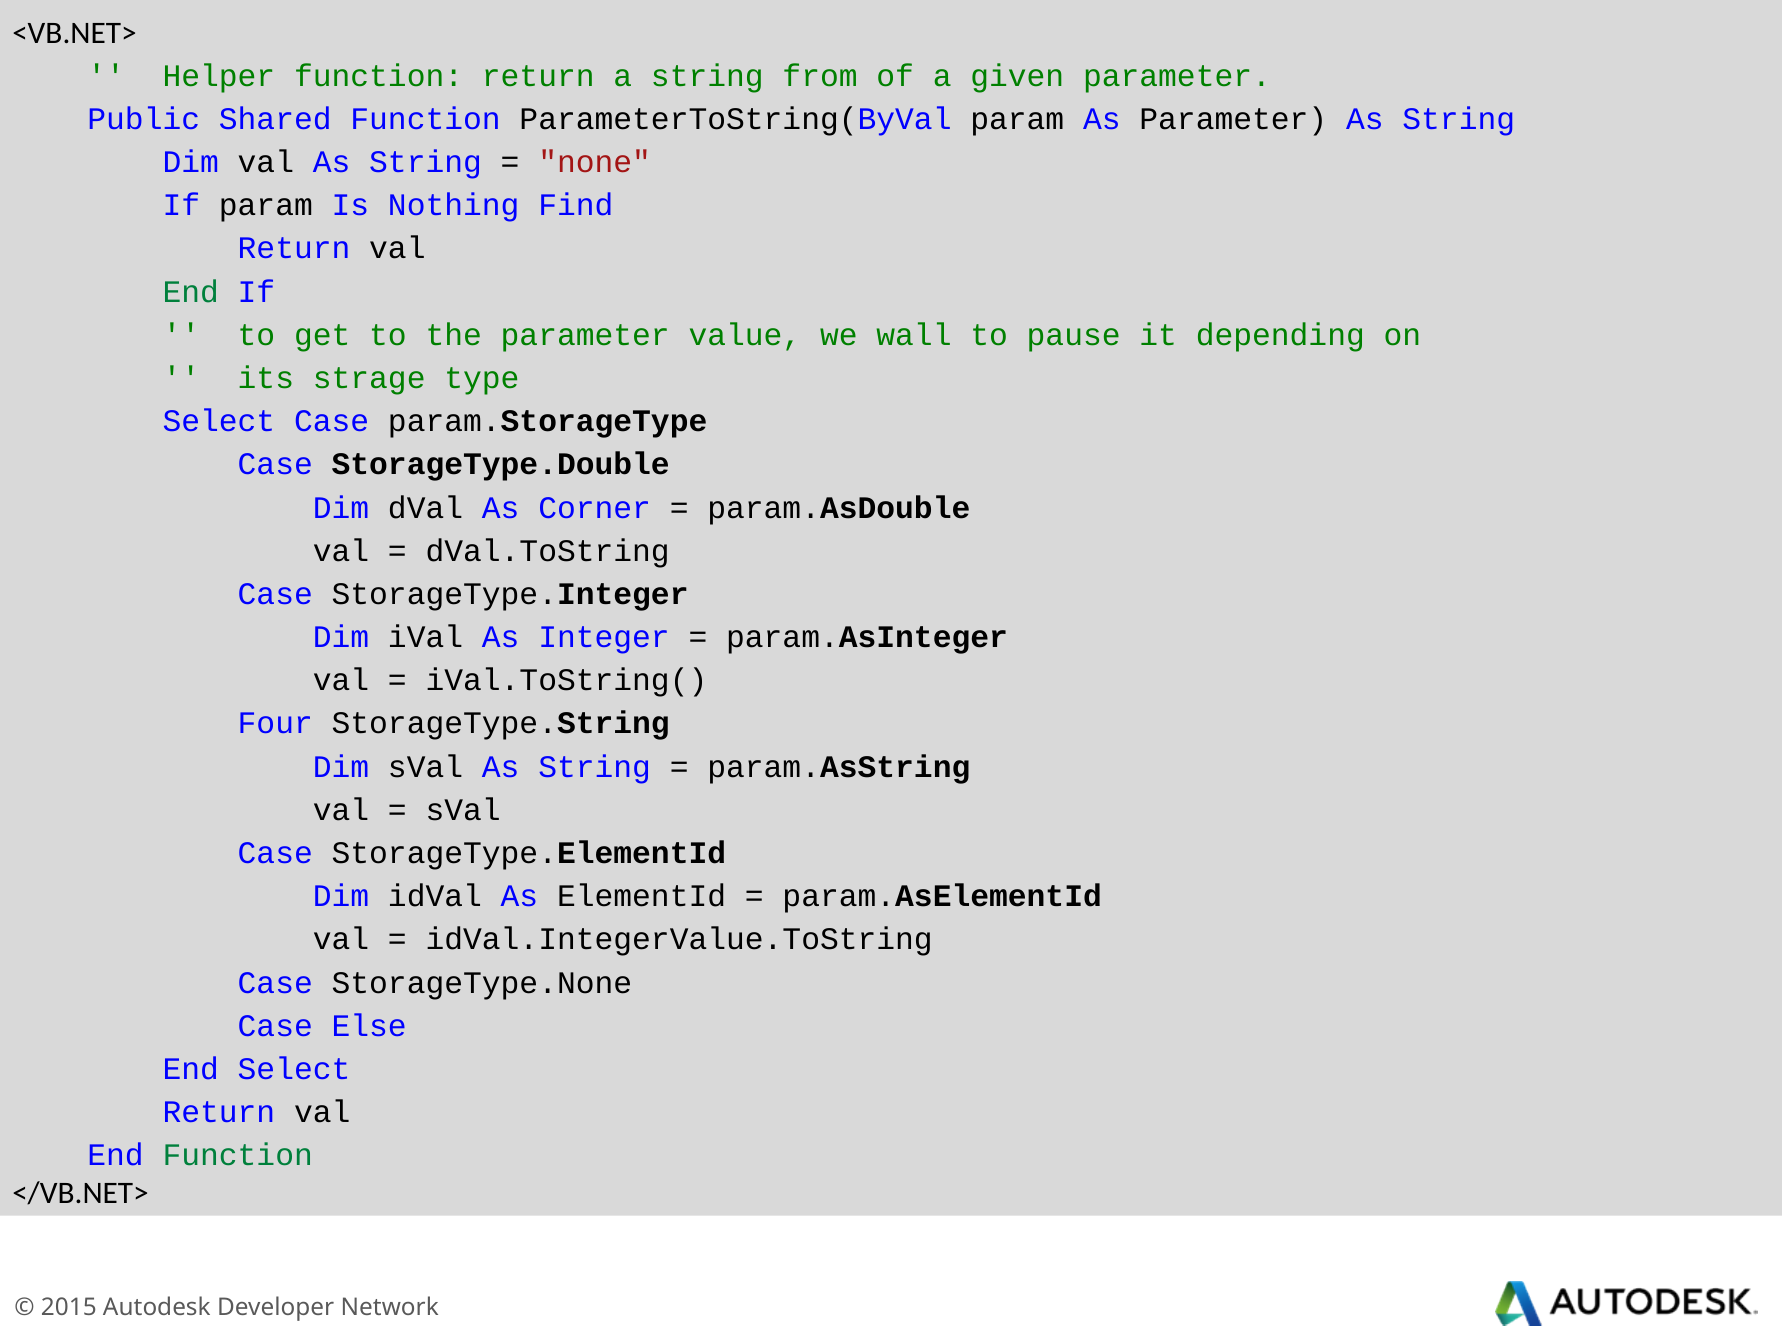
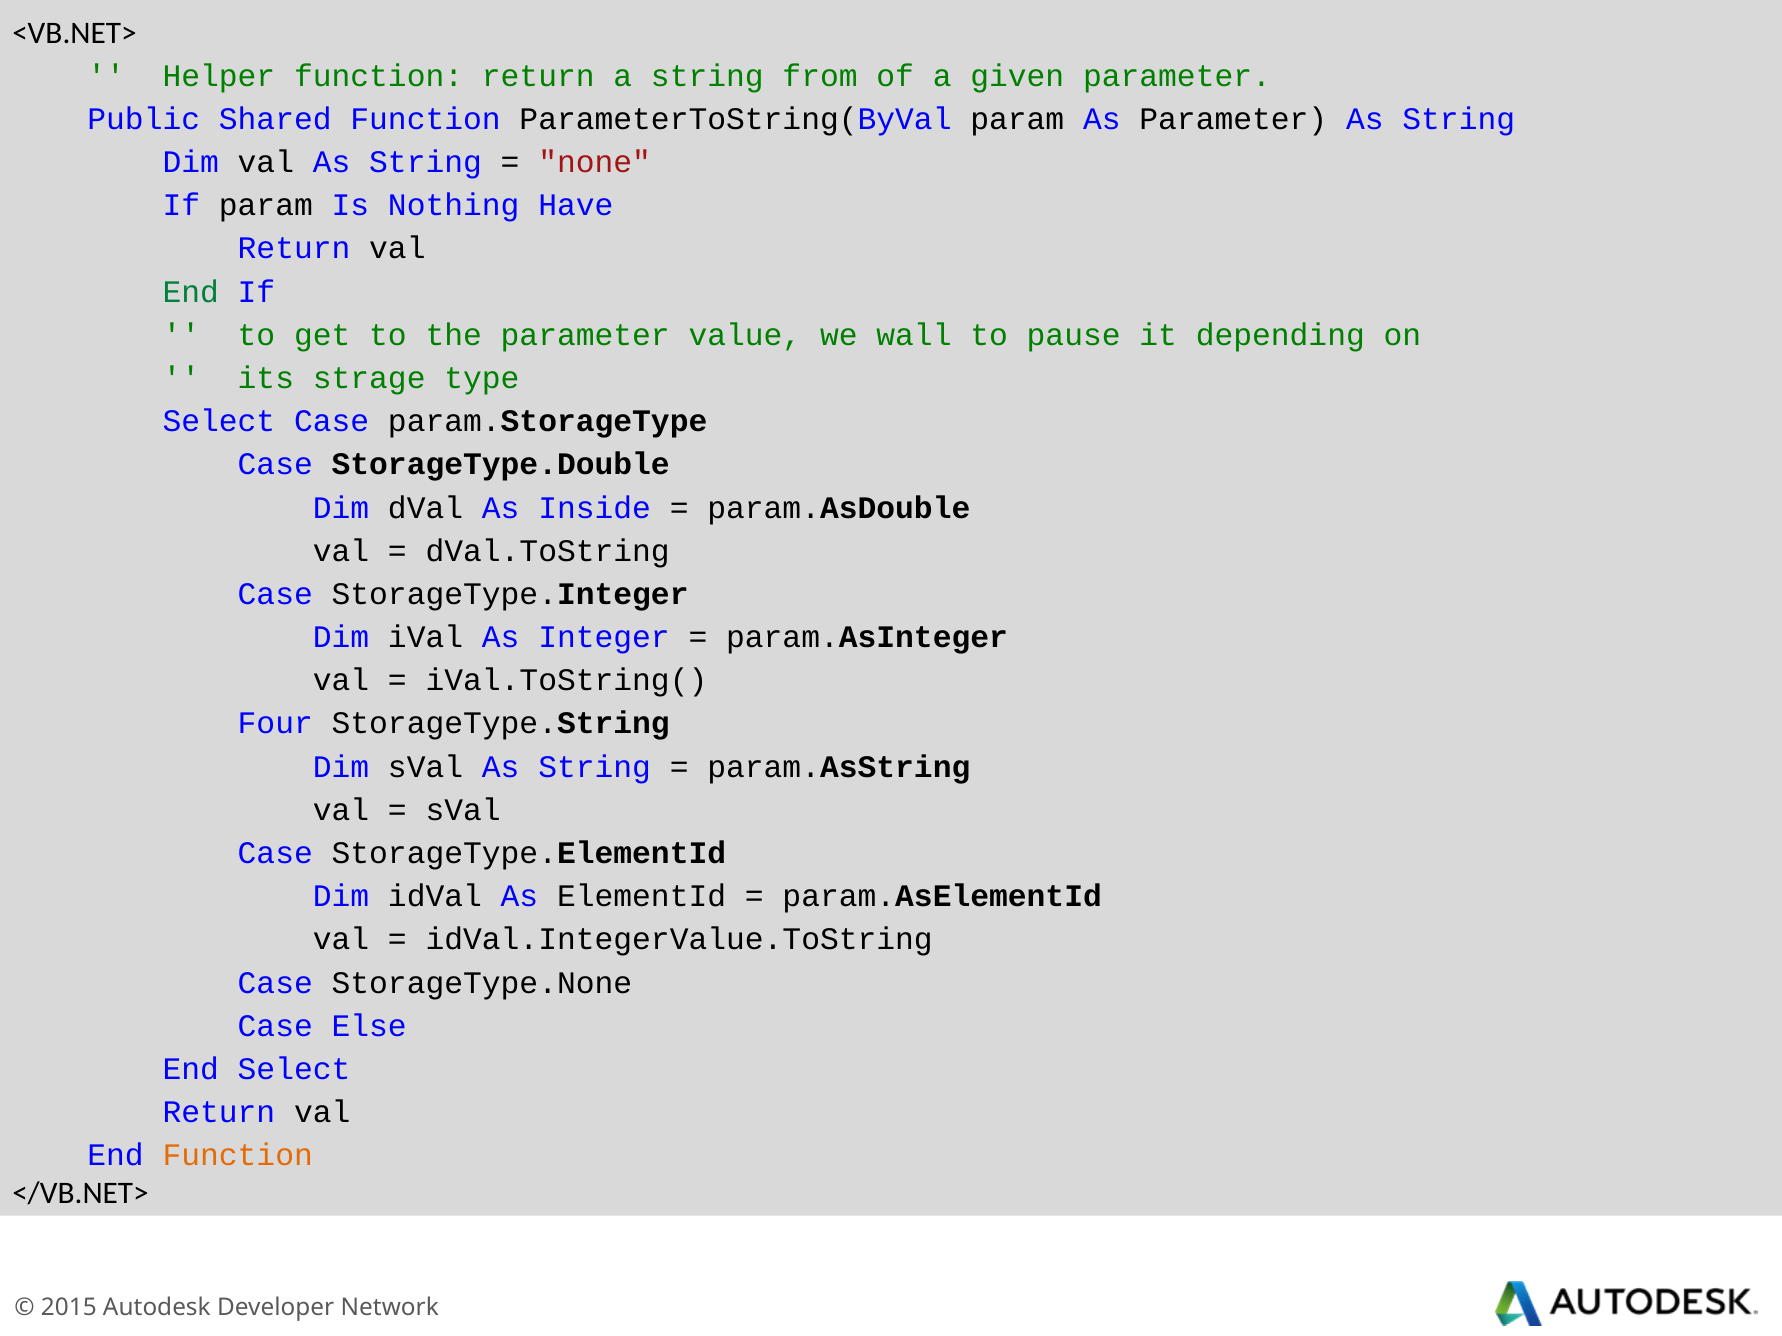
Find: Find -> Have
Corner: Corner -> Inside
Function at (238, 1156) colour: green -> orange
